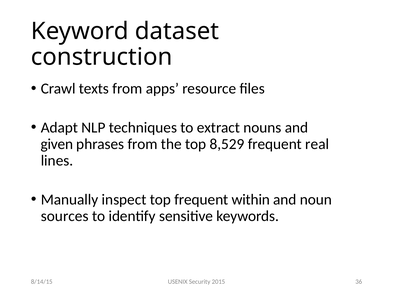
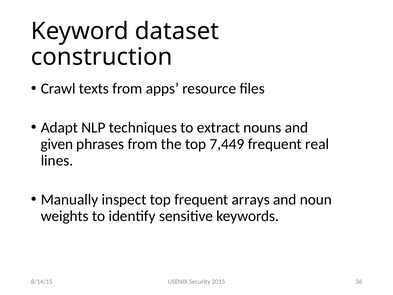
8,529: 8,529 -> 7,449
within: within -> arrays
sources: sources -> weights
